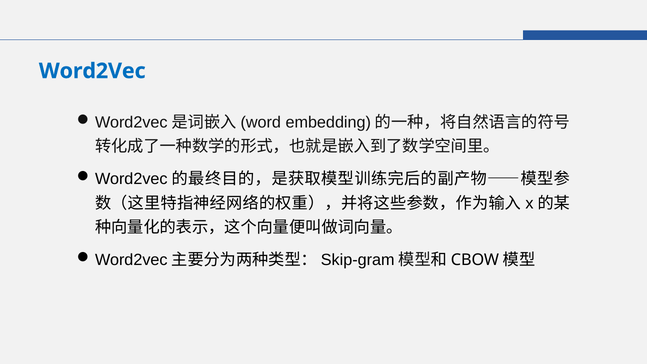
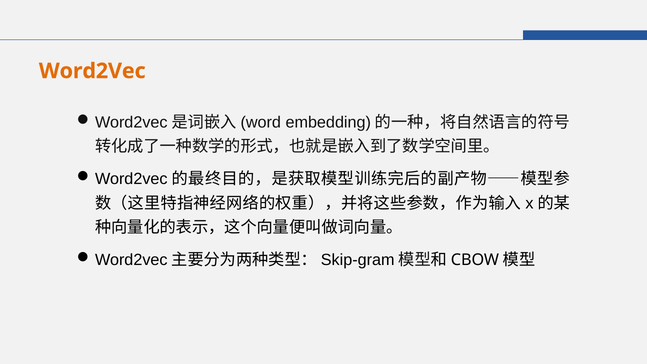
Word2Vec colour: blue -> orange
